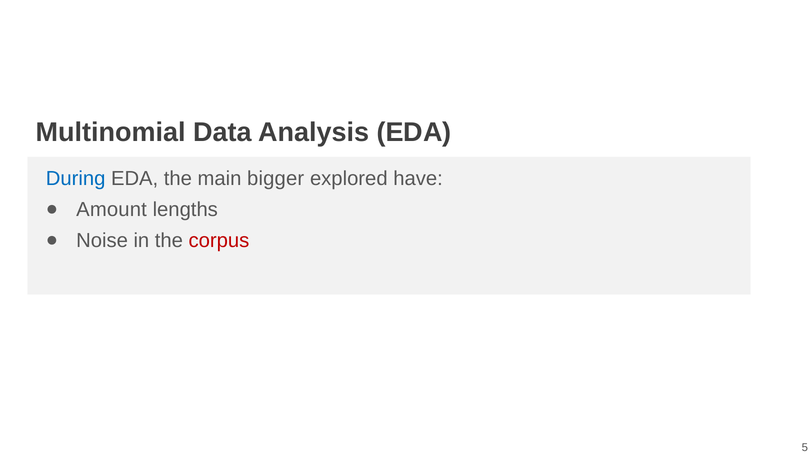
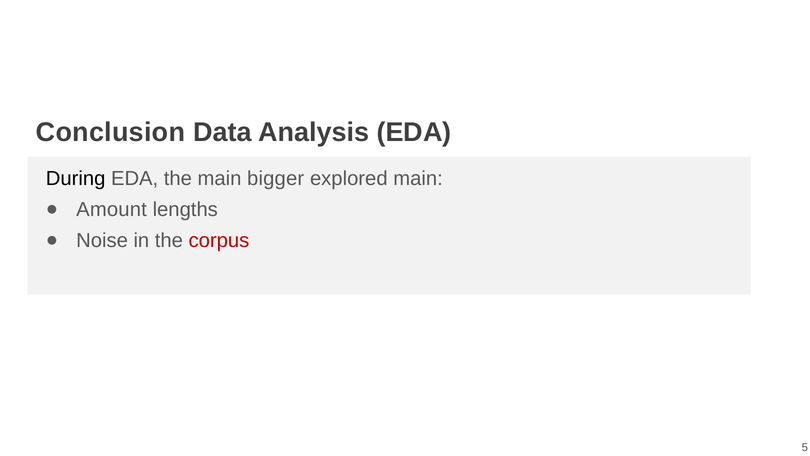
Multinomial: Multinomial -> Conclusion
During colour: blue -> black
explored have: have -> main
